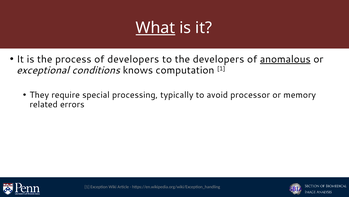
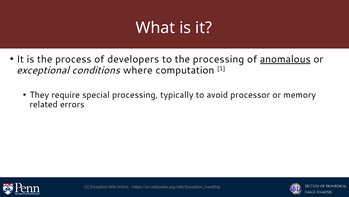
What underline: present -> none
the developers: developers -> processing
knows: knows -> where
